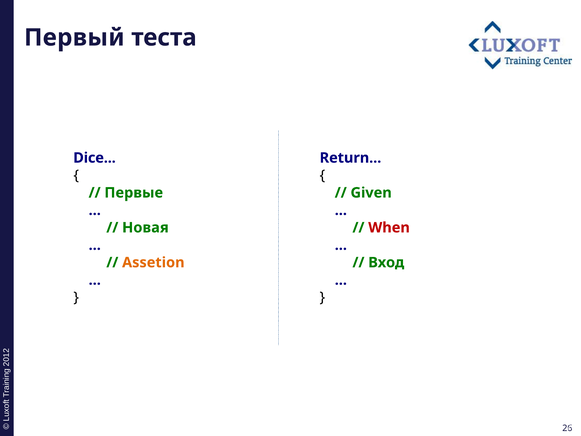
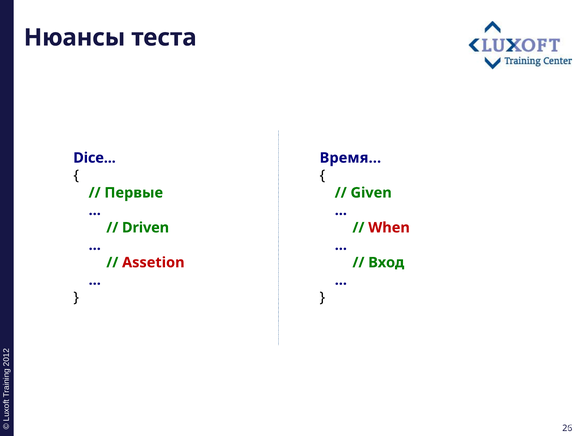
Первый: Первый -> Нюансы
Return: Return -> Время
Новая: Новая -> Driven
Assetion colour: orange -> red
